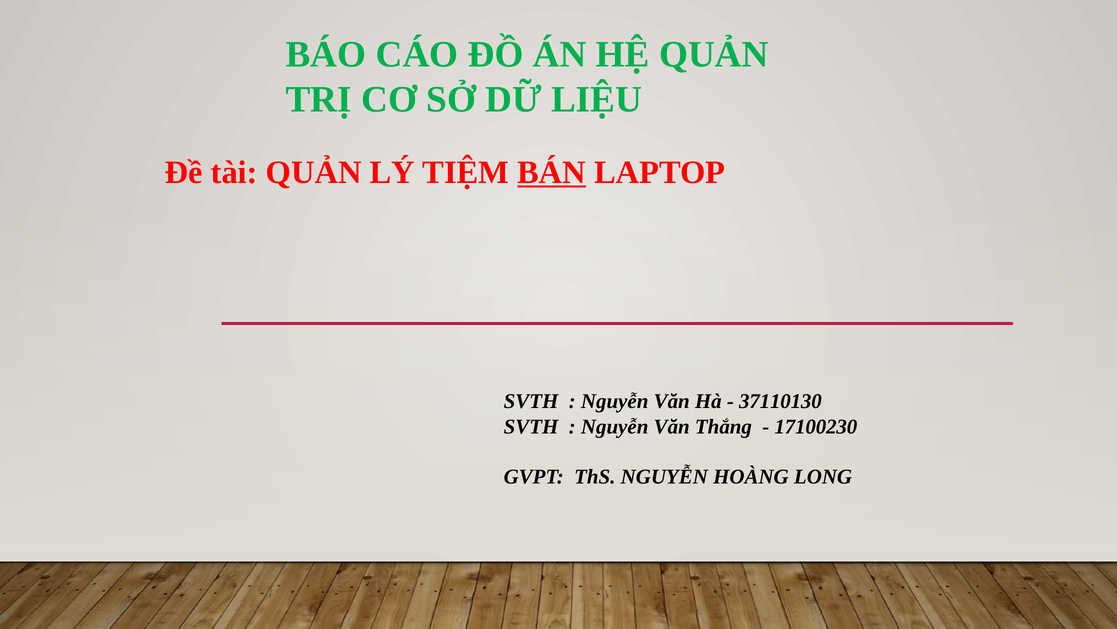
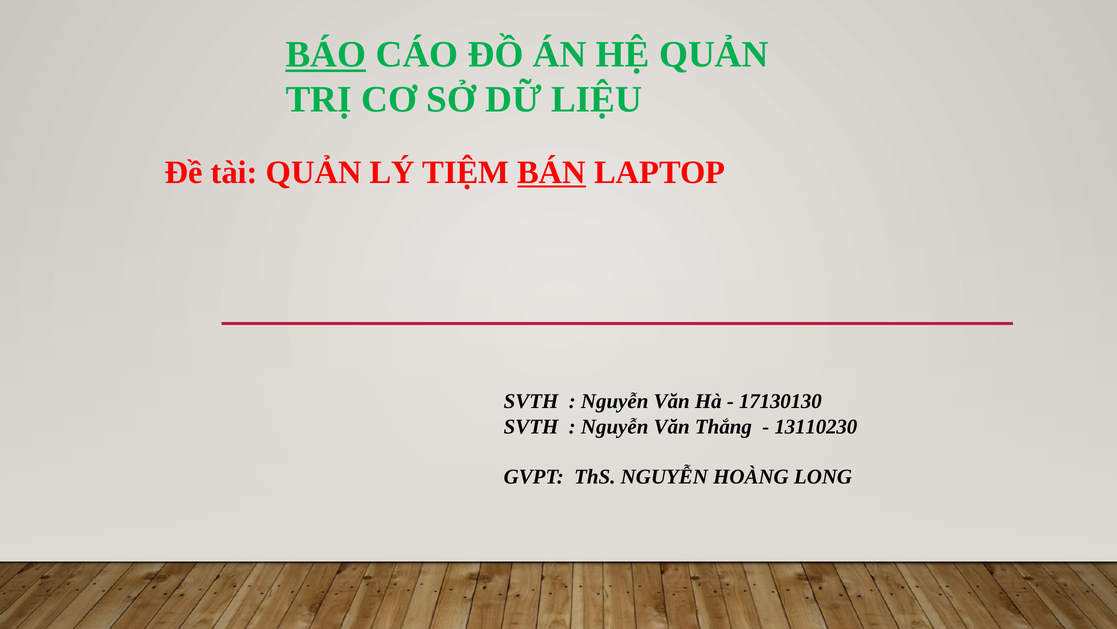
BÁO underline: none -> present
37110130: 37110130 -> 17130130
17100230: 17100230 -> 13110230
